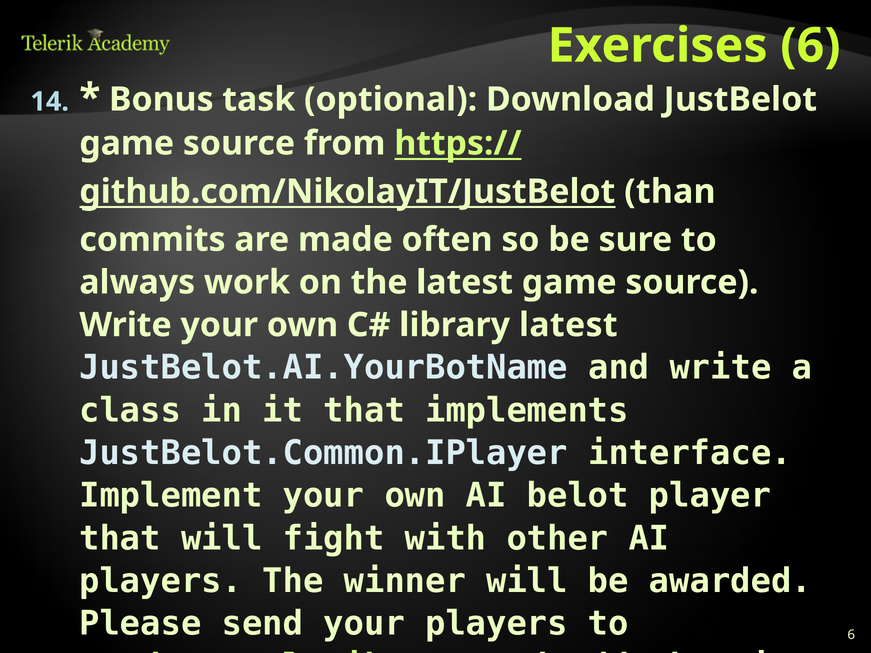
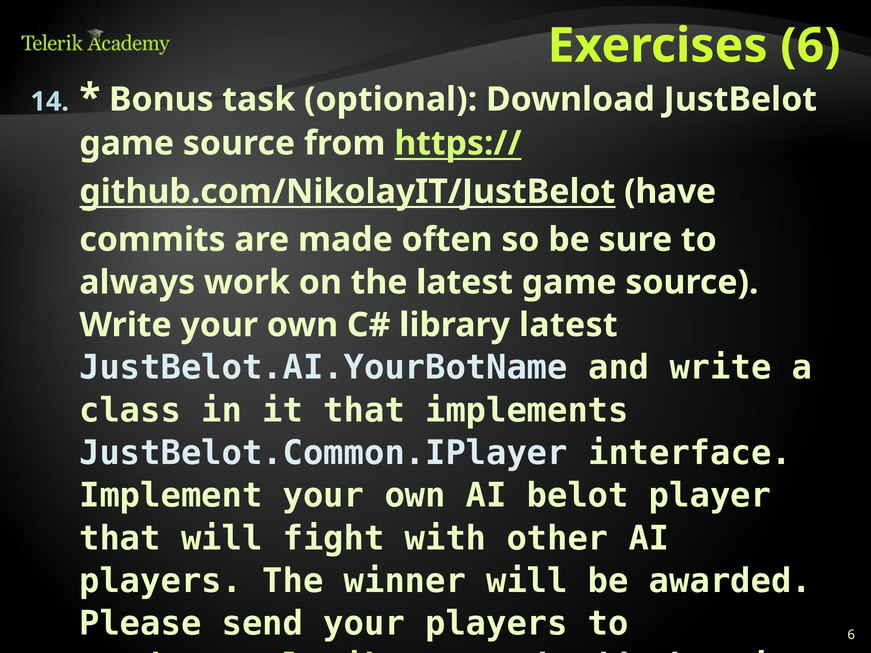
than: than -> have
